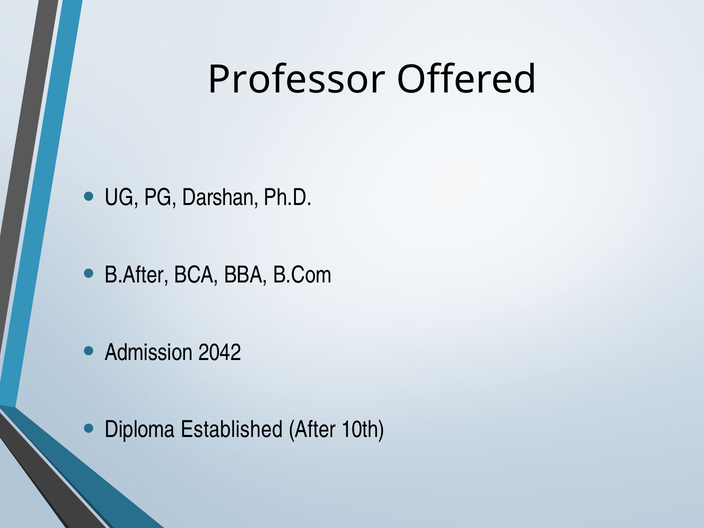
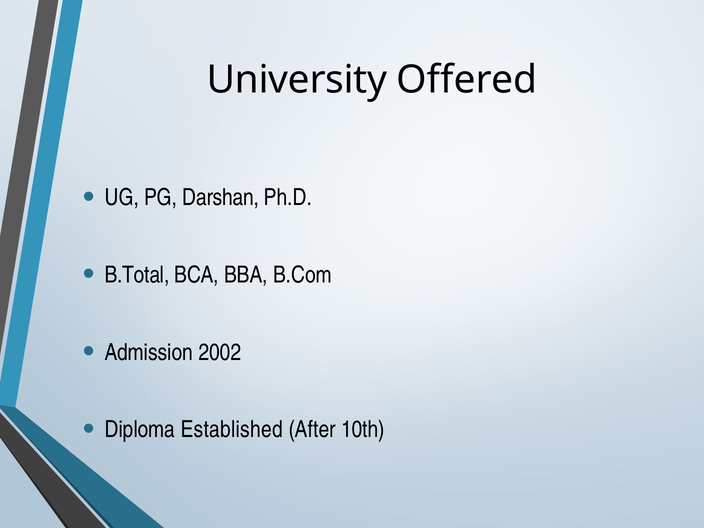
Professor: Professor -> University
B.After: B.After -> B.Total
2042: 2042 -> 2002
